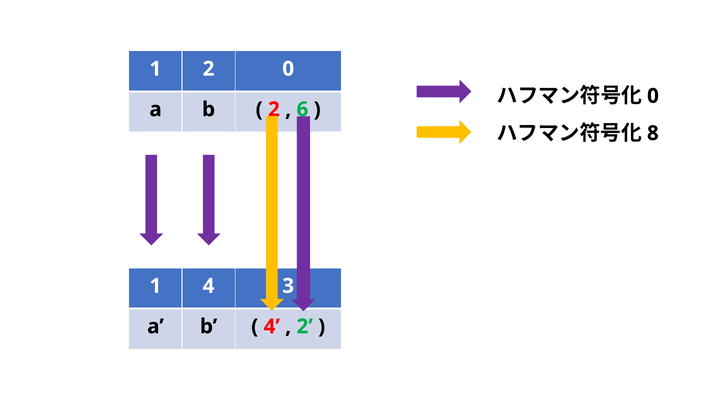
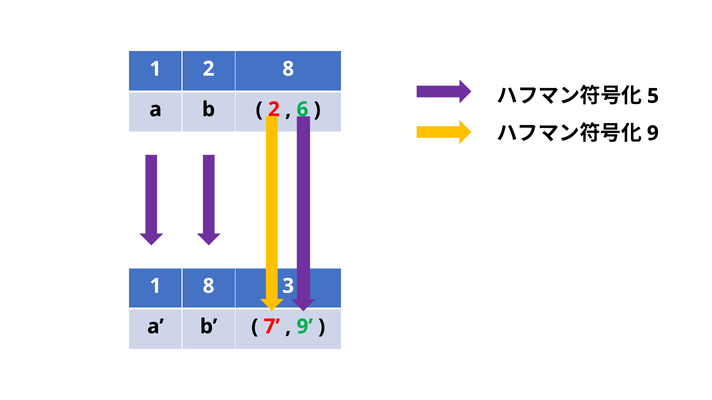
2 0: 0 -> 8
0 at (653, 96): 0 -> 5
8 at (653, 133): 8 -> 9
1 4: 4 -> 8
4 at (272, 327): 4 -> 7
2 at (305, 327): 2 -> 9
